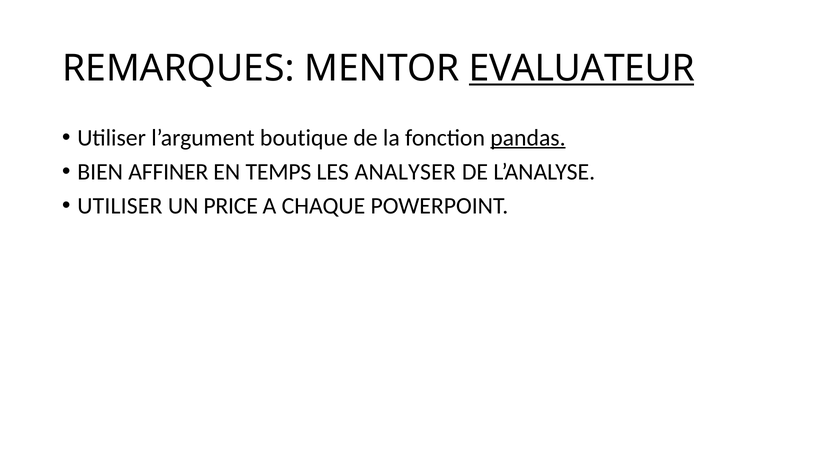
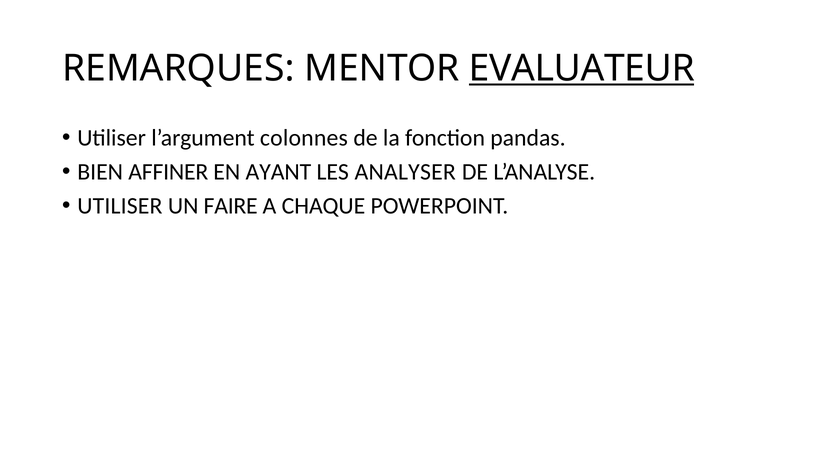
boutique: boutique -> colonnes
pandas underline: present -> none
TEMPS: TEMPS -> AYANT
PRICE: PRICE -> FAIRE
